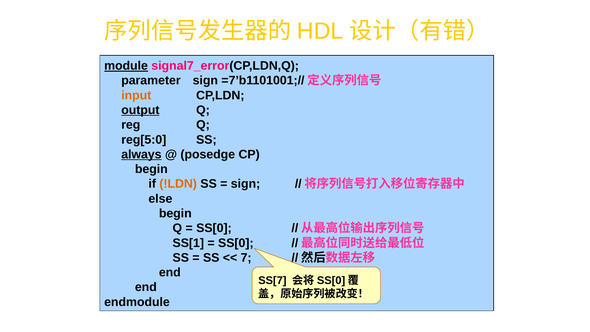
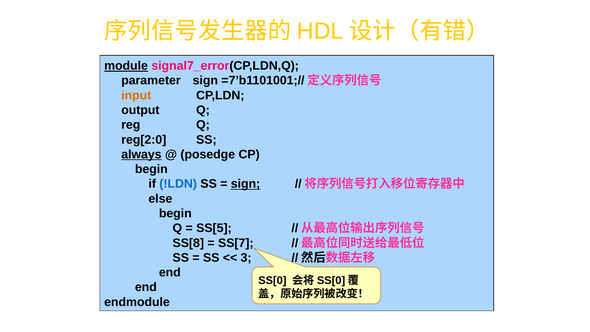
output underline: present -> none
reg[5:0: reg[5:0 -> reg[2:0
!LDN colour: orange -> blue
sign at (246, 184) underline: none -> present
SS[0 at (214, 228): SS[0 -> SS[5
SS[1: SS[1 -> SS[8
SS[0 at (236, 243): SS[0 -> SS[7
7: 7 -> 3
SS[7: SS[7 -> SS[0
